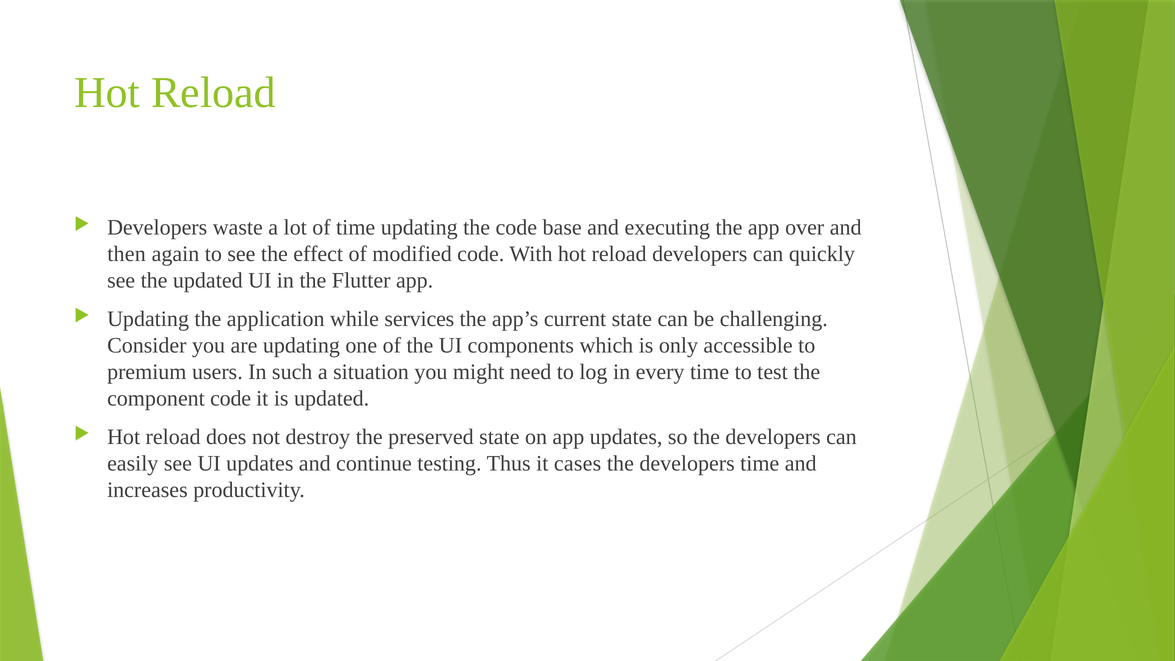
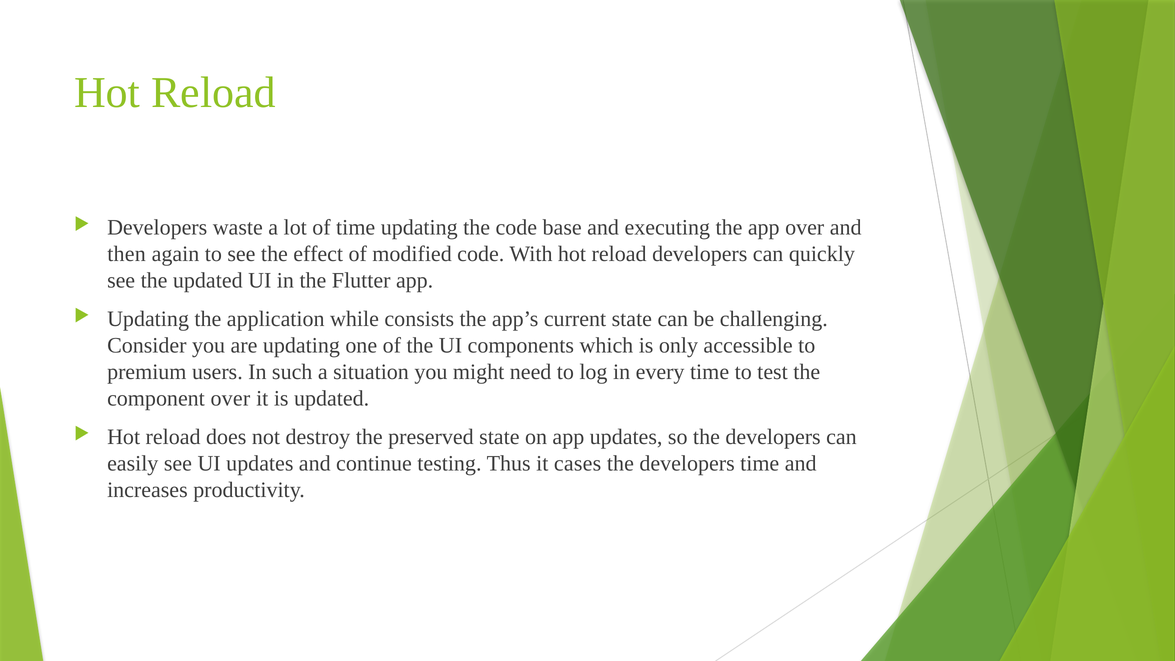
services: services -> consists
component code: code -> over
